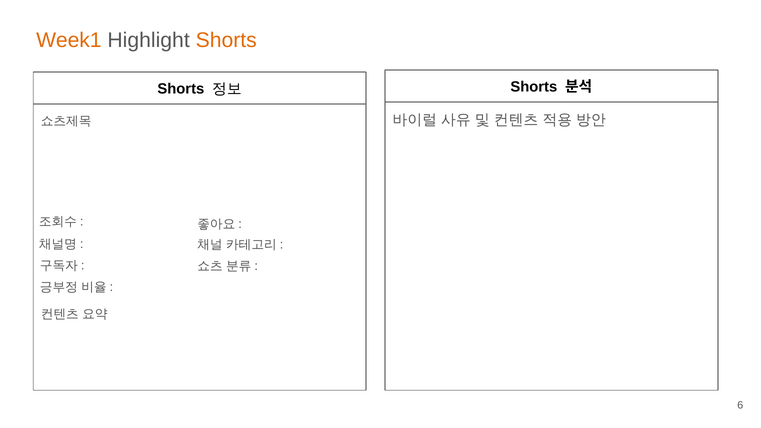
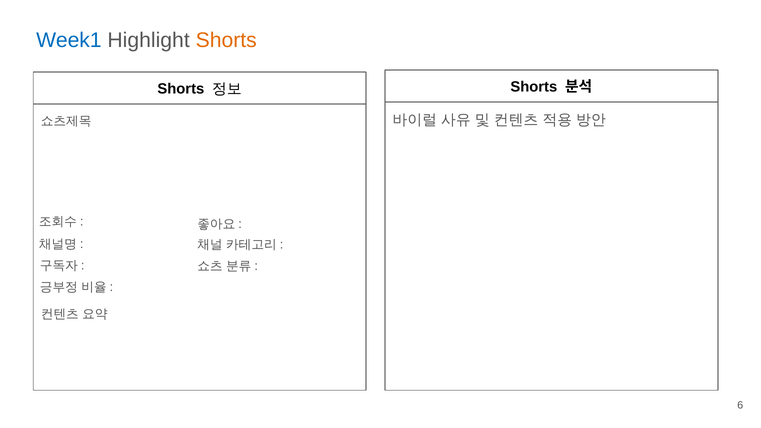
Week1 colour: orange -> blue
